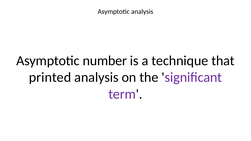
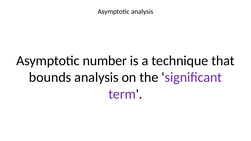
printed: printed -> bounds
